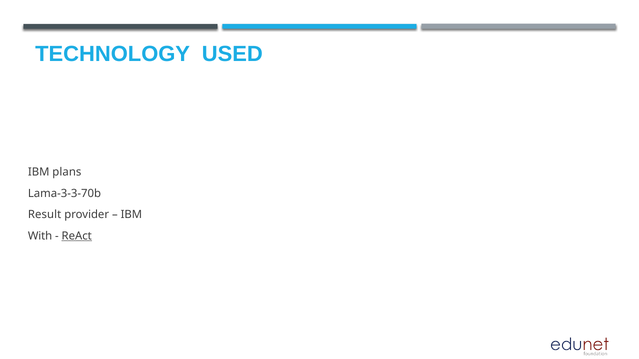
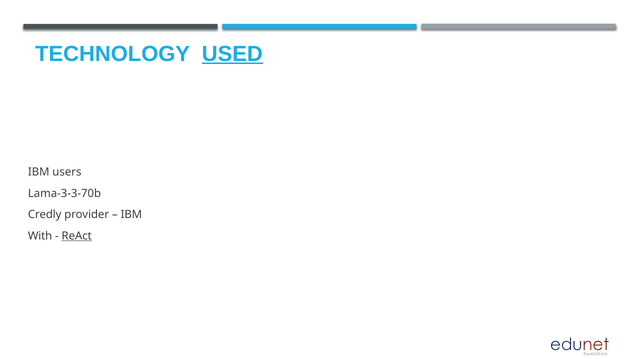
USED underline: none -> present
plans: plans -> users
Result: Result -> Credly
